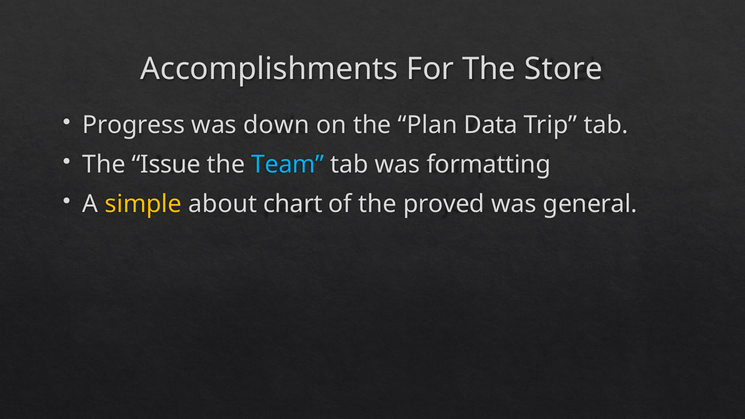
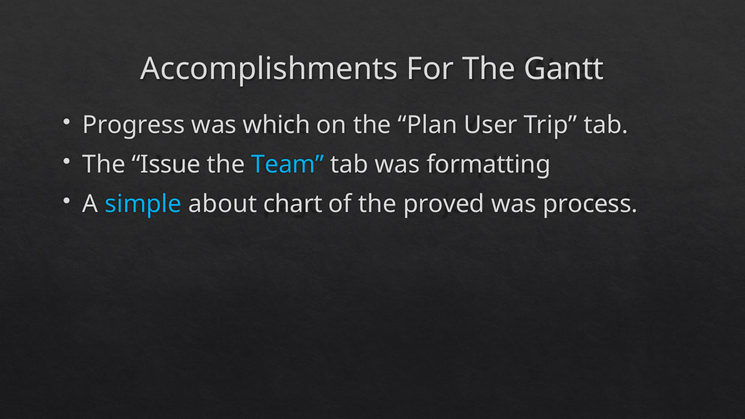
Store: Store -> Gantt
down: down -> which
Data: Data -> User
simple colour: yellow -> light blue
general: general -> process
